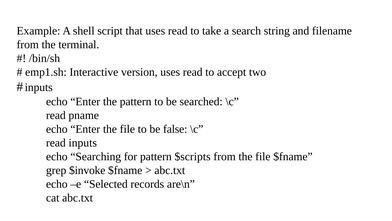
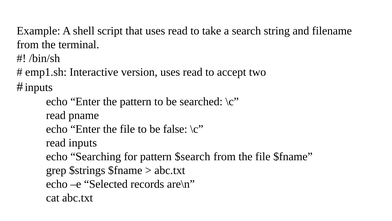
$scripts: $scripts -> $search
$invoke: $invoke -> $strings
